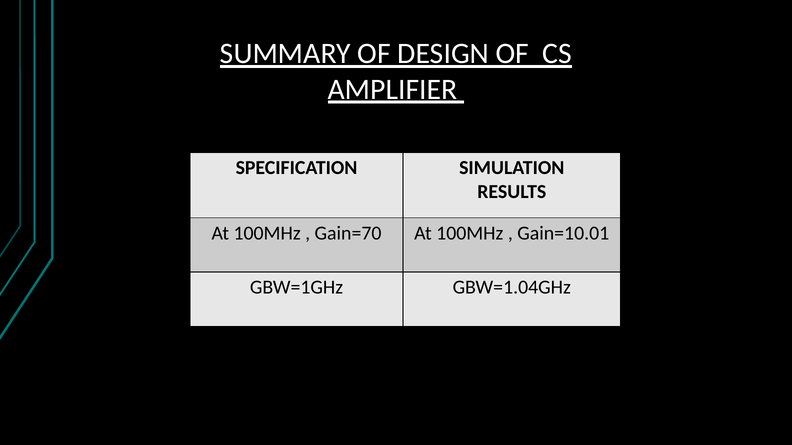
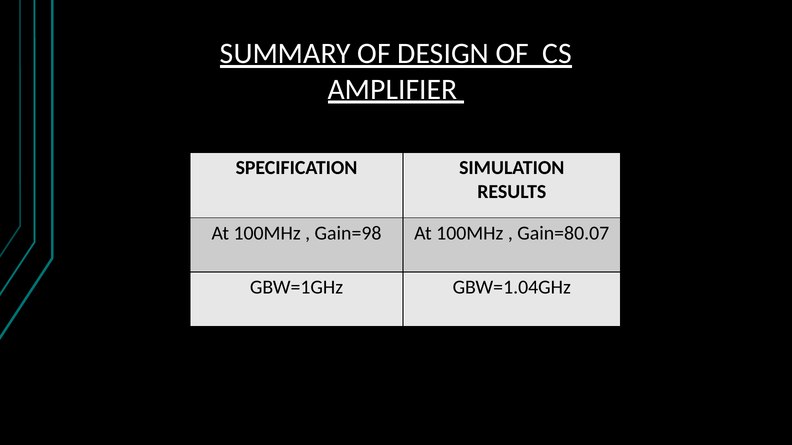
Gain=70: Gain=70 -> Gain=98
Gain=10.01: Gain=10.01 -> Gain=80.07
